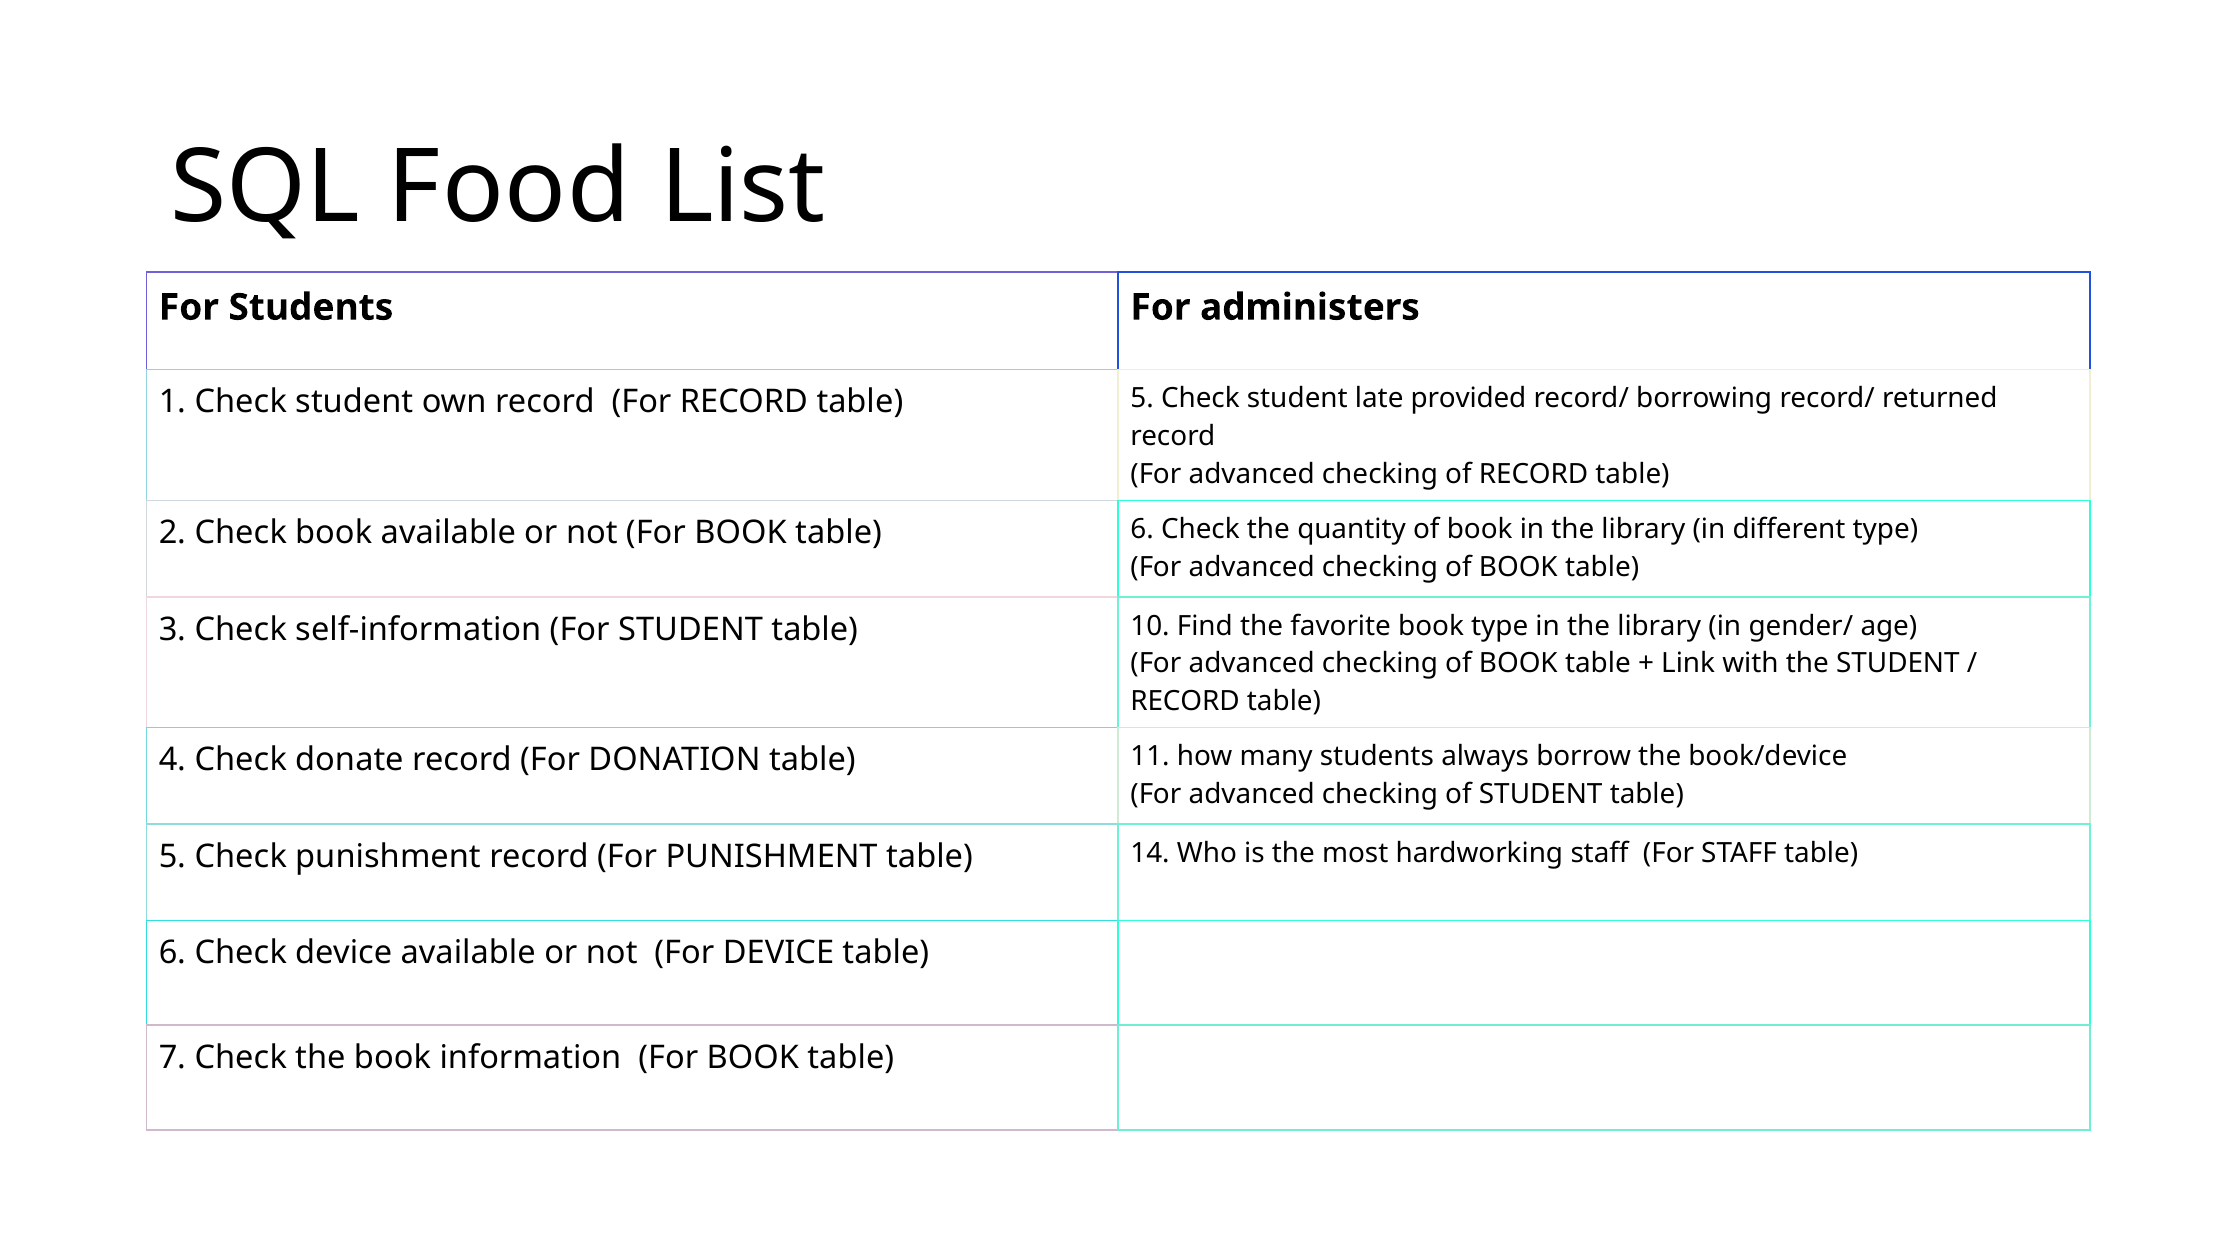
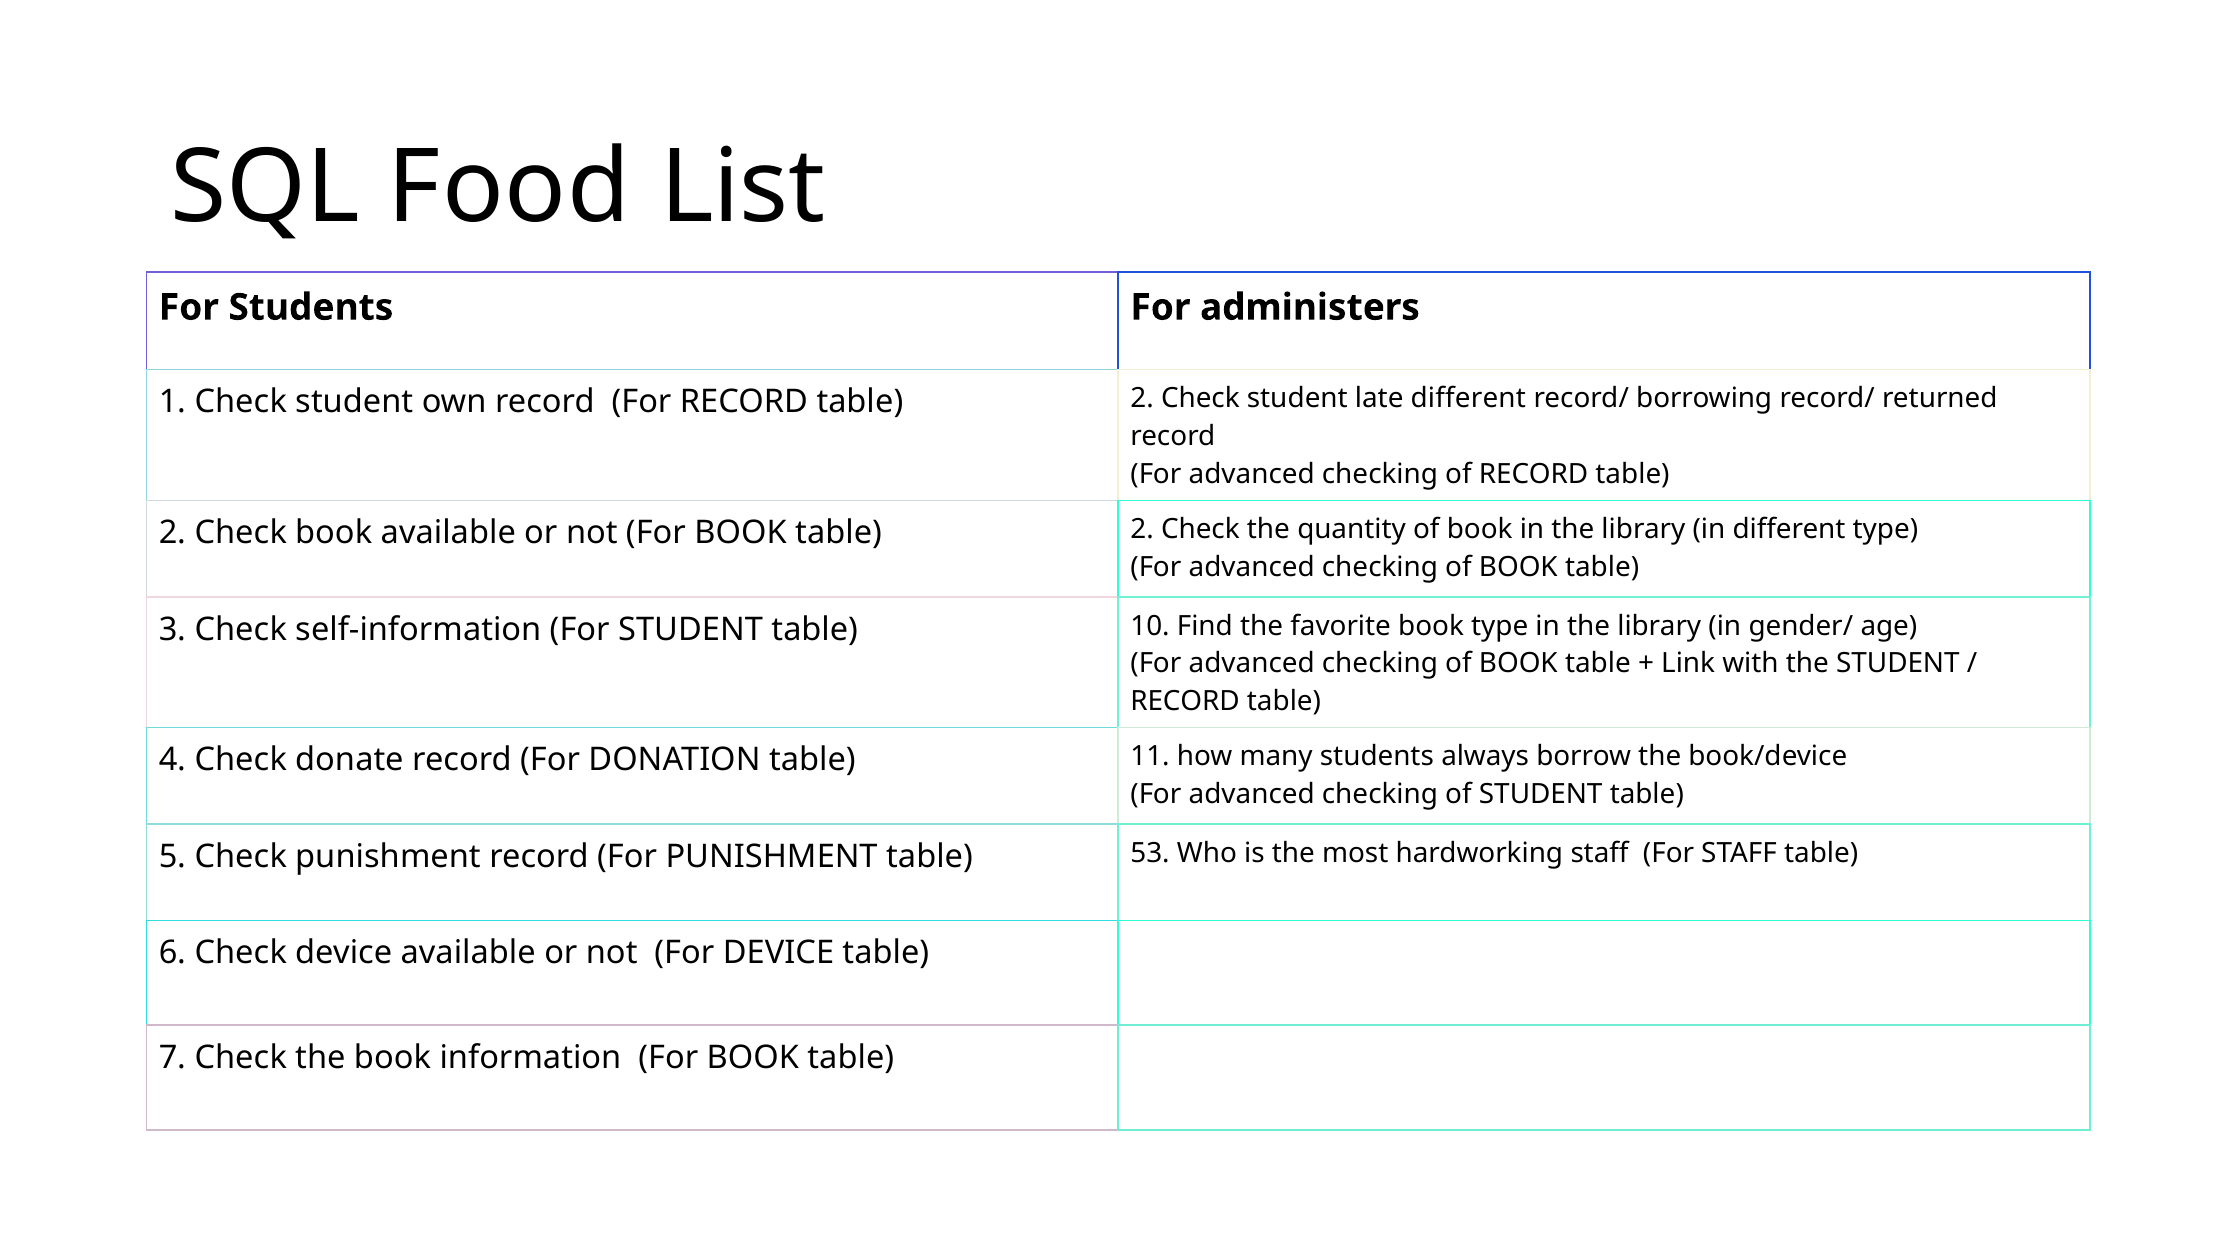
For RECORD table 5: 5 -> 2
late provided: provided -> different
BOOK table 6: 6 -> 2
14: 14 -> 53
